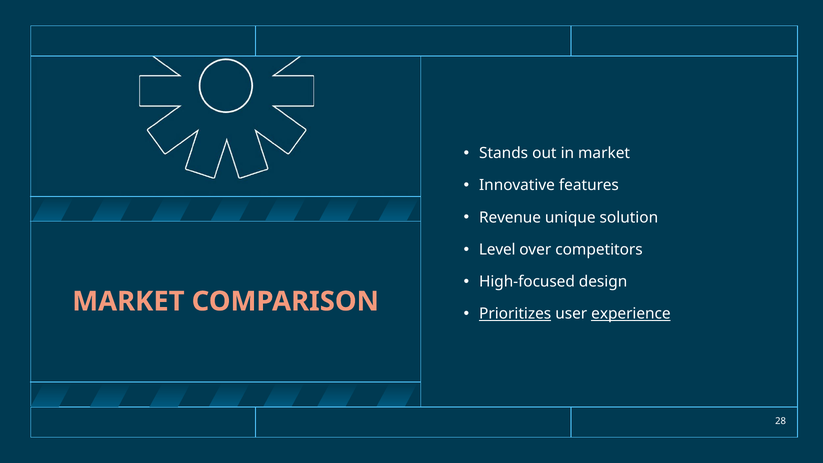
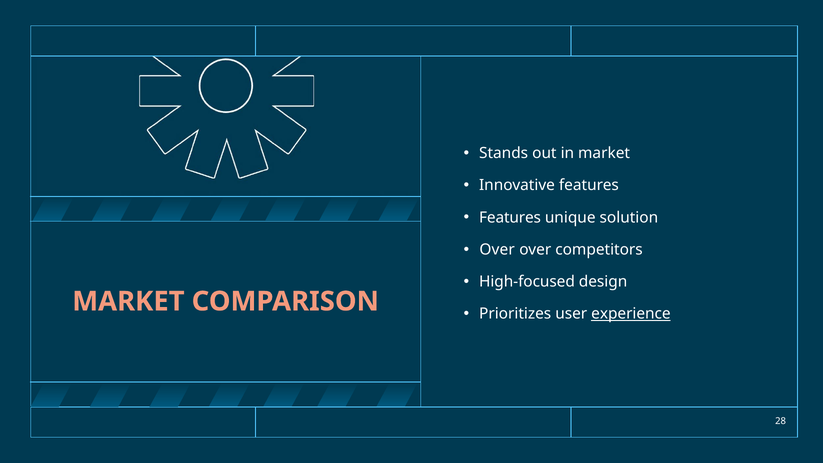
Revenue at (510, 217): Revenue -> Features
Level at (497, 250): Level -> Over
Prioritizes underline: present -> none
